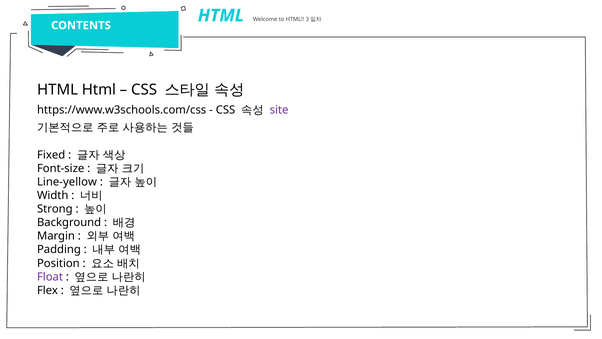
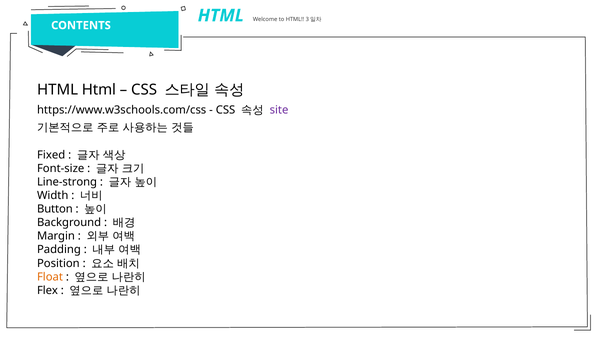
Line-yellow: Line-yellow -> Line-strong
Strong: Strong -> Button
Float colour: purple -> orange
